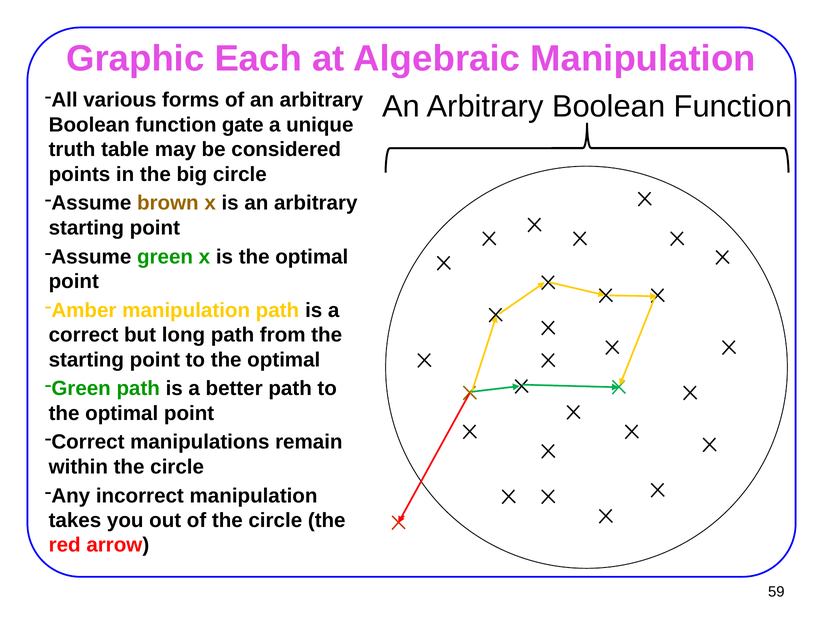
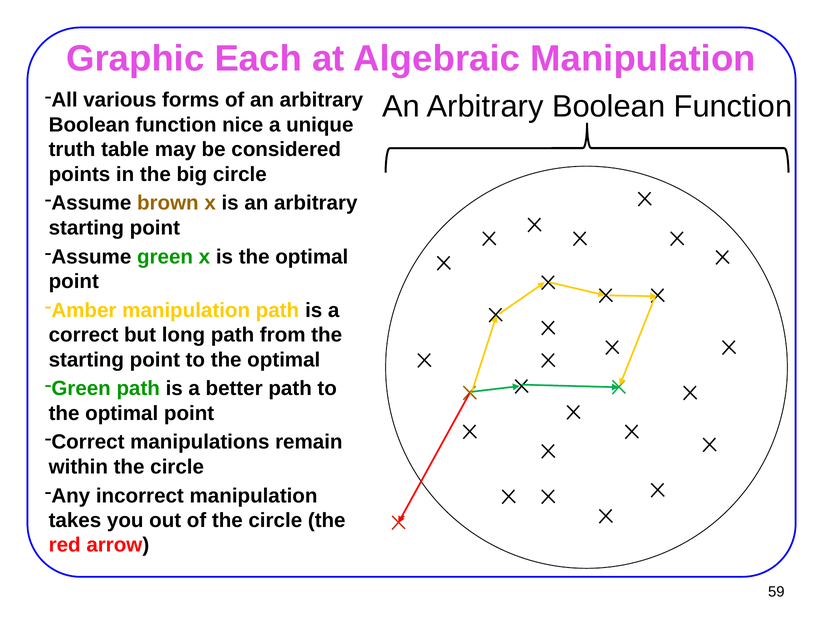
gate: gate -> nice
